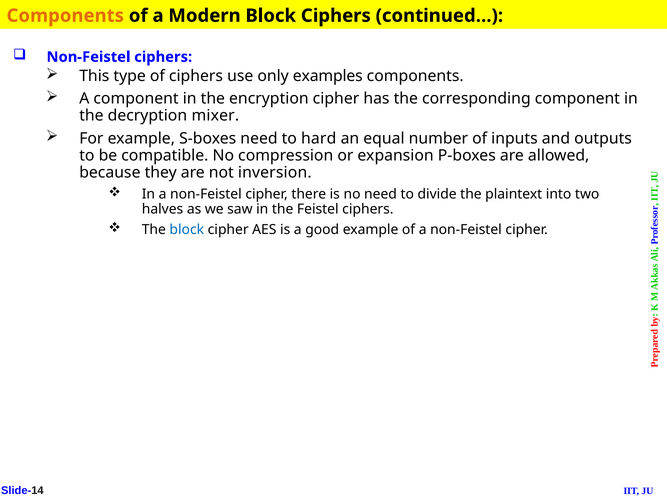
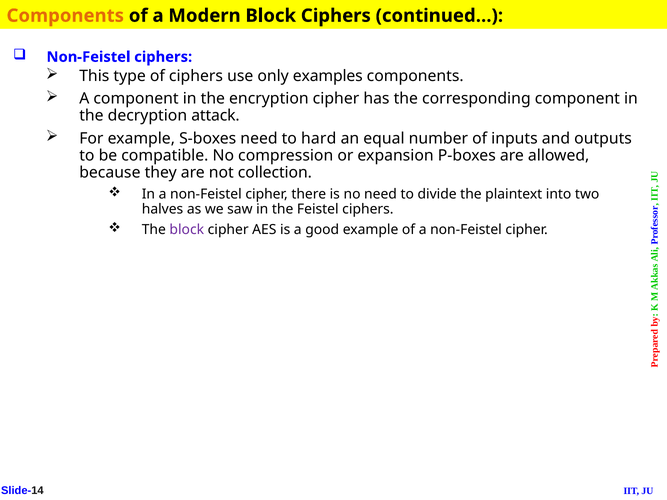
mixer: mixer -> attack
inversion: inversion -> collection
block at (187, 230) colour: blue -> purple
